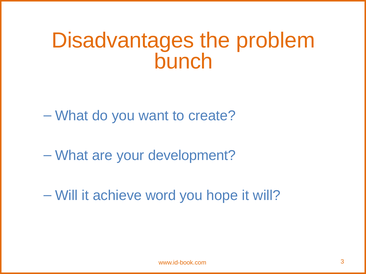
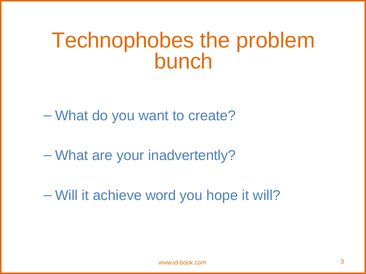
Disadvantages: Disadvantages -> Technophobes
development: development -> inadvertently
